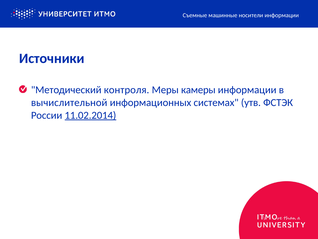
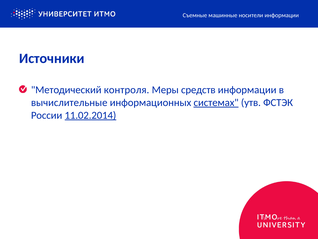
камеры: камеры -> средств
вычислительной: вычислительной -> вычислительные
системах underline: none -> present
